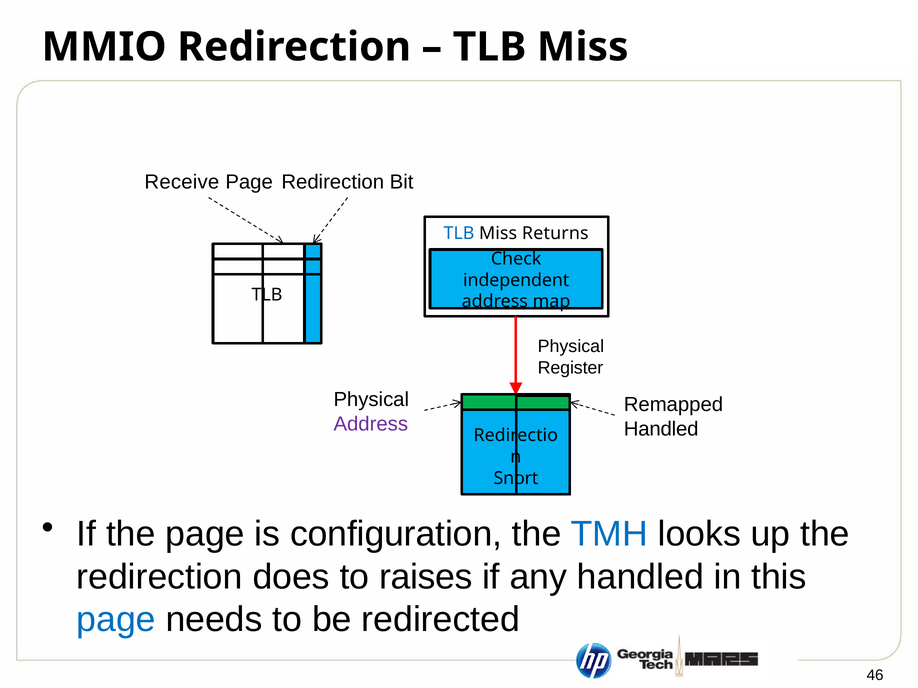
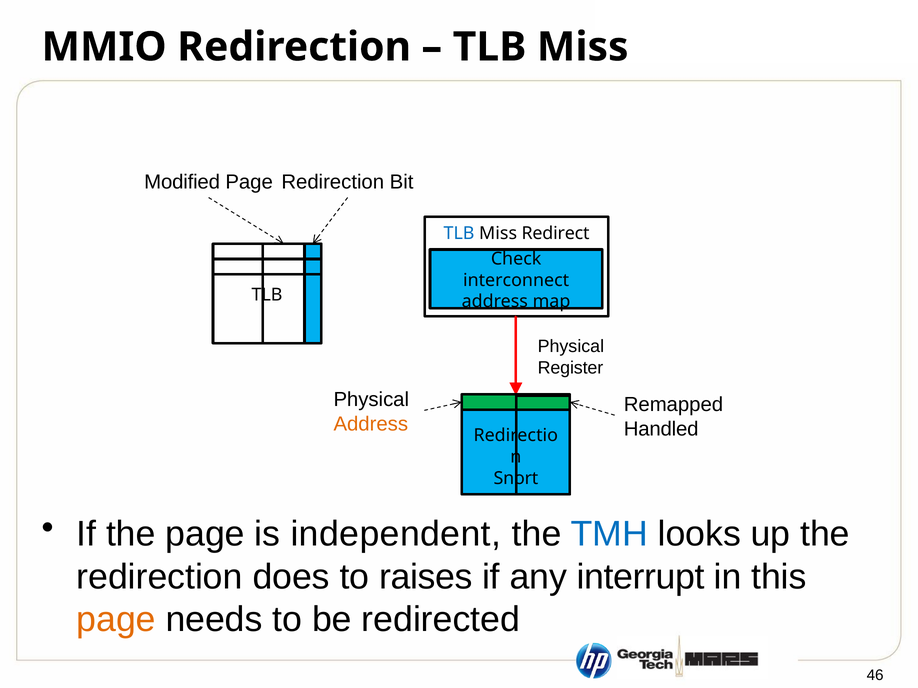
Receive: Receive -> Modified
Returns: Returns -> Redirect
independent: independent -> interconnect
Address at (371, 424) colour: purple -> orange
configuration: configuration -> independent
any handled: handled -> interrupt
page at (116, 620) colour: blue -> orange
